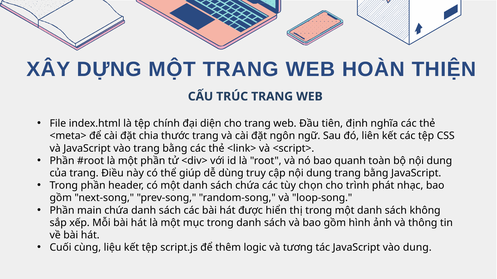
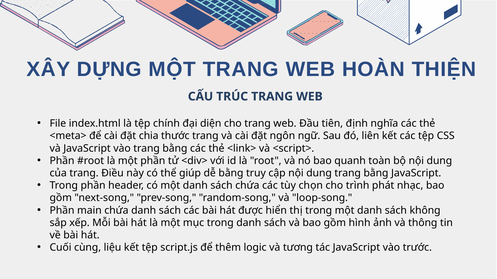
dễ dùng: dùng -> bằng
vào dung: dung -> trước
